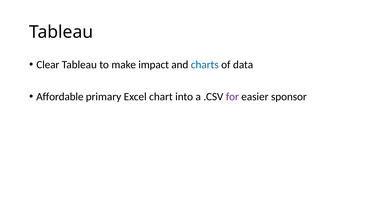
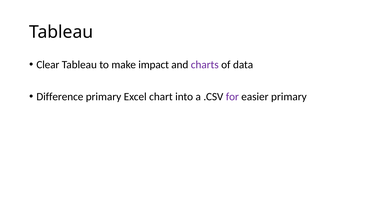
charts colour: blue -> purple
Affordable: Affordable -> Difference
easier sponsor: sponsor -> primary
